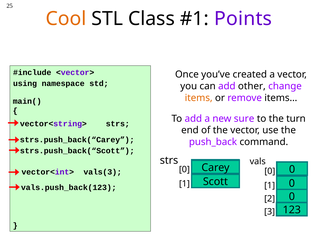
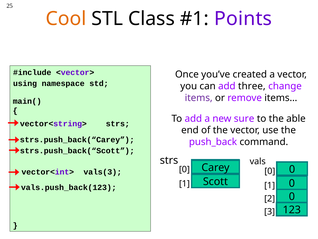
other: other -> three
items colour: orange -> purple
turn: turn -> able
